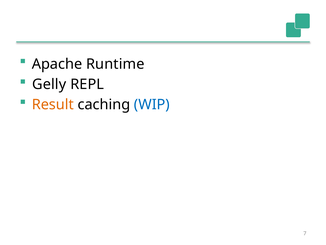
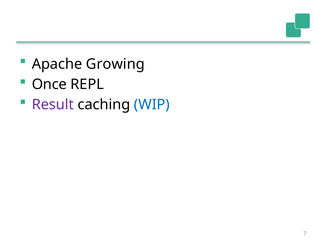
Runtime: Runtime -> Growing
Gelly: Gelly -> Once
Result colour: orange -> purple
